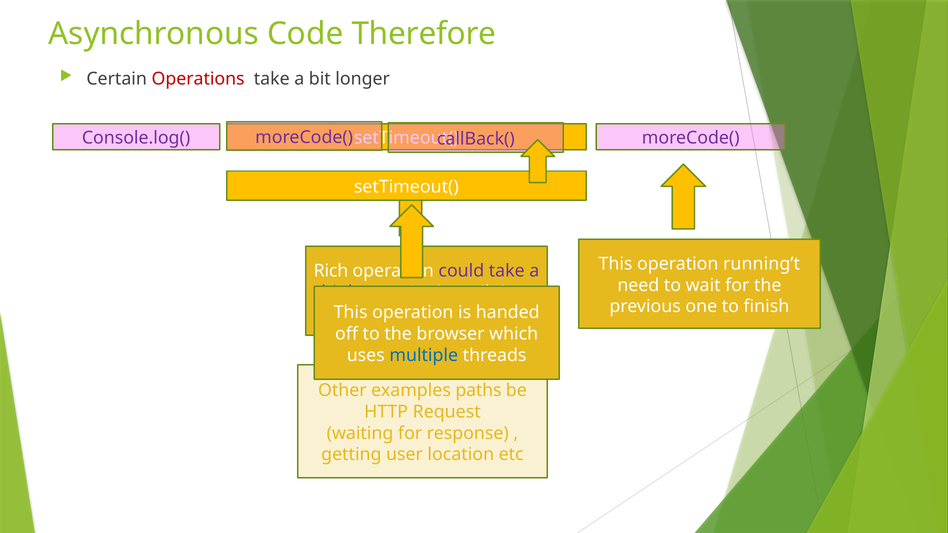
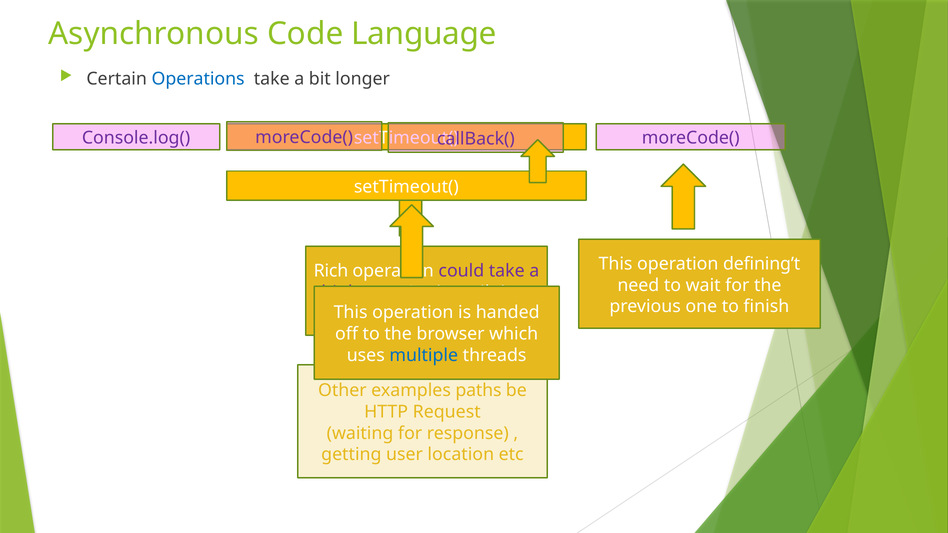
Therefore: Therefore -> Language
Operations colour: red -> blue
running’t: running’t -> defining’t
